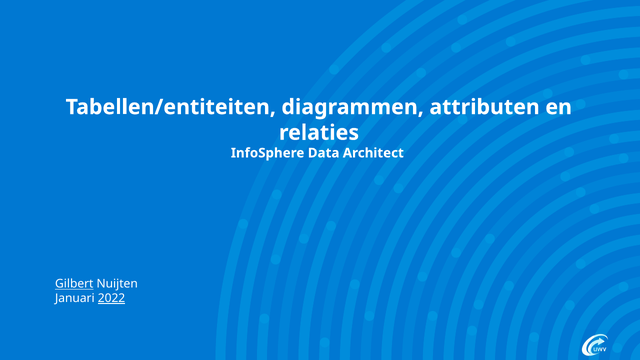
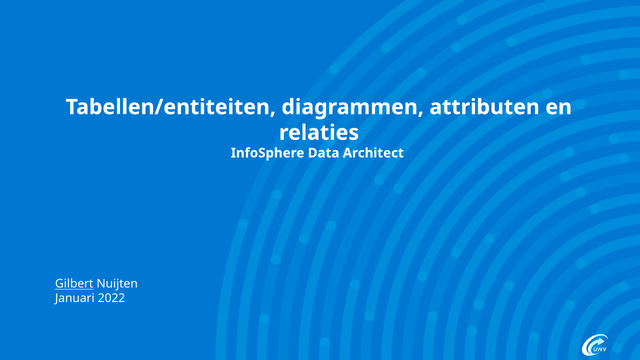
2022 underline: present -> none
